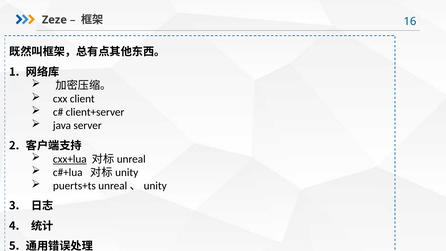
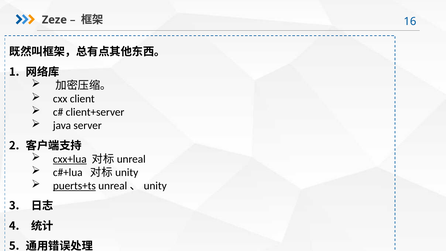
puerts+ts underline: none -> present
